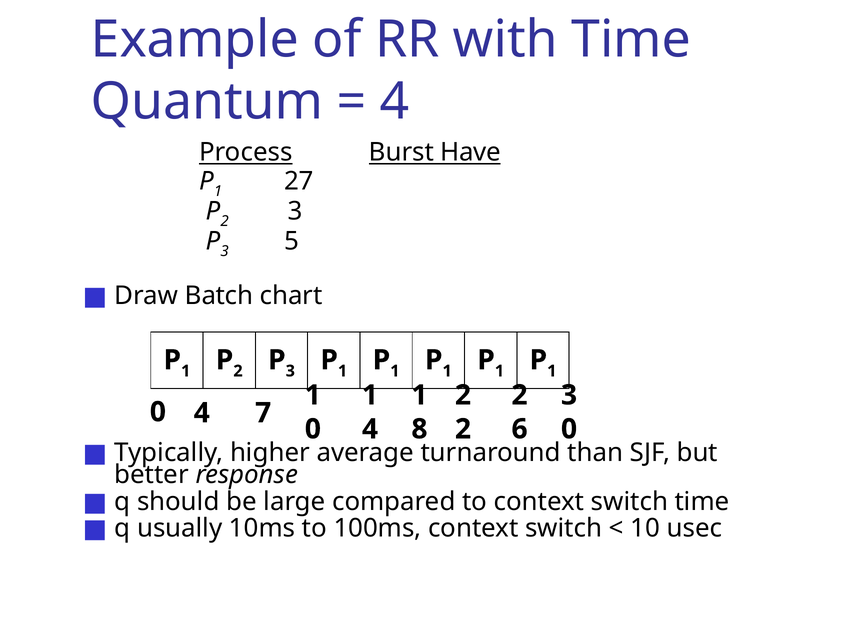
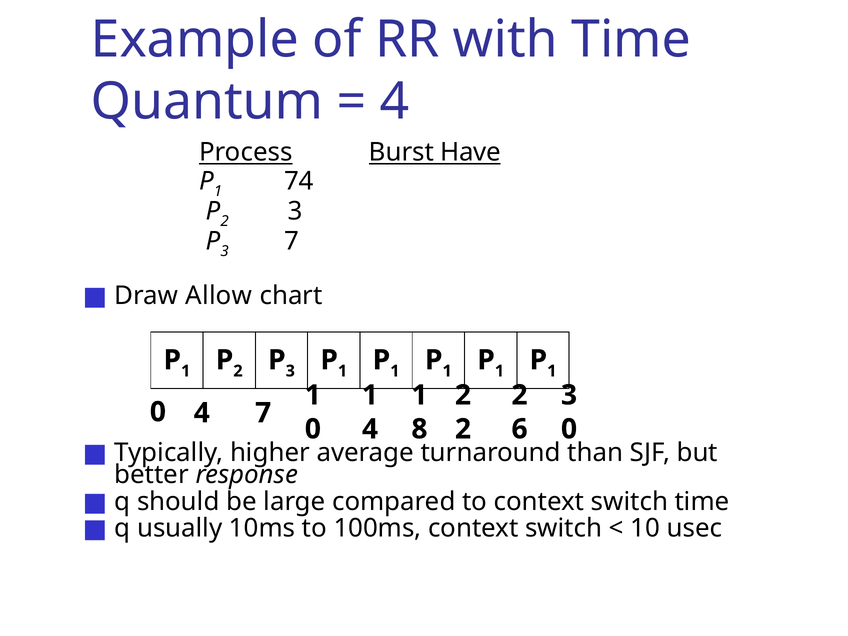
27: 27 -> 74
3 5: 5 -> 7
Batch: Batch -> Allow
